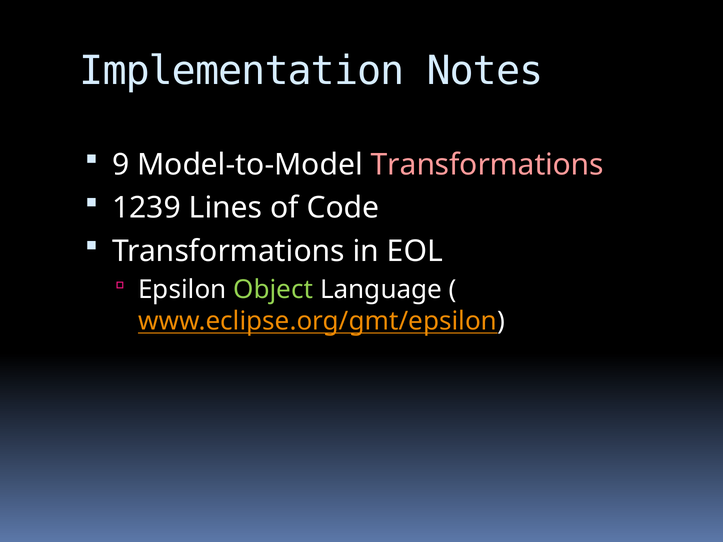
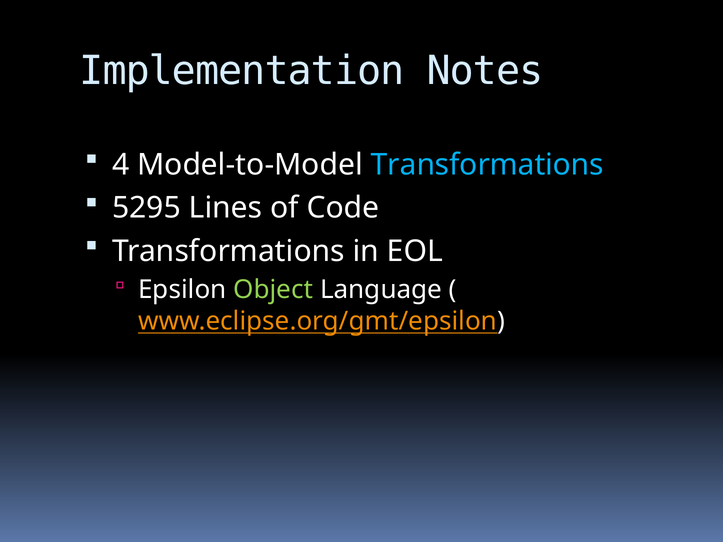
9: 9 -> 4
Transformations at (487, 165) colour: pink -> light blue
1239: 1239 -> 5295
